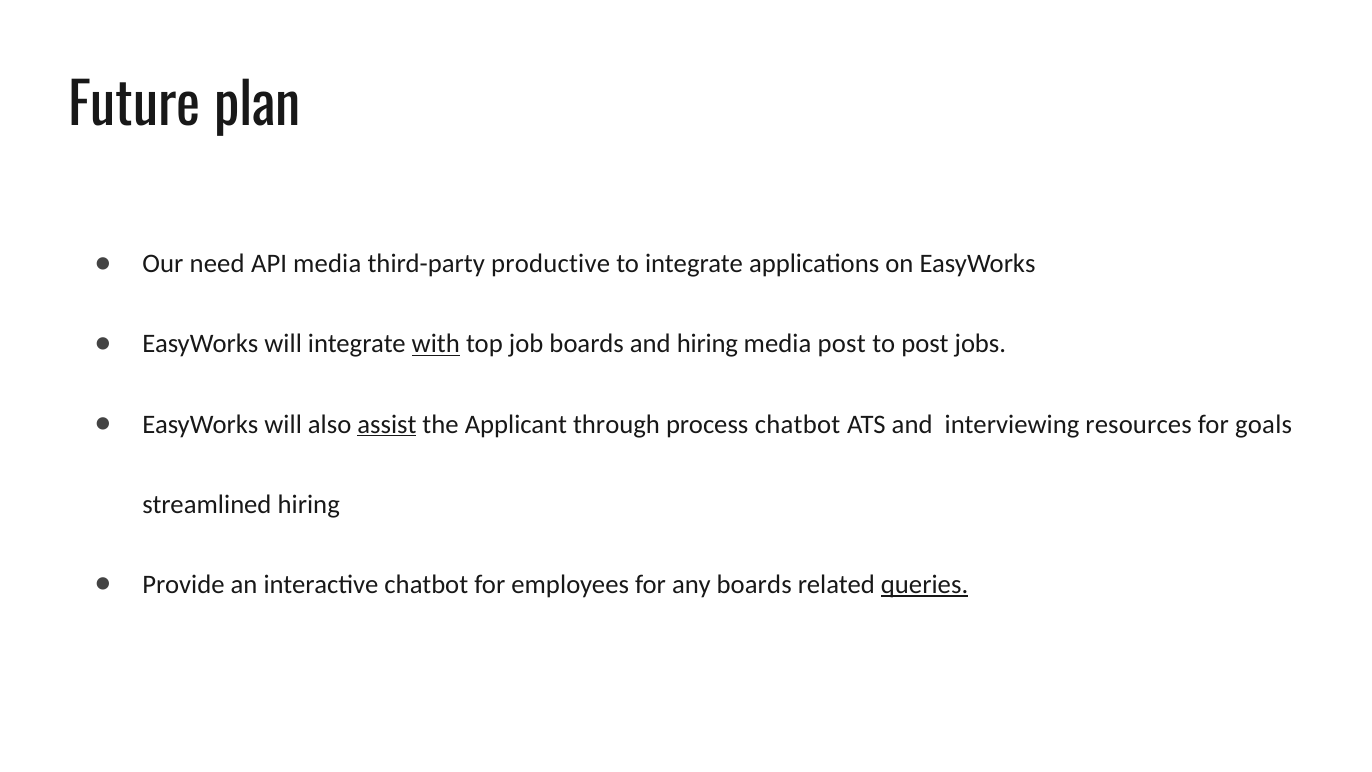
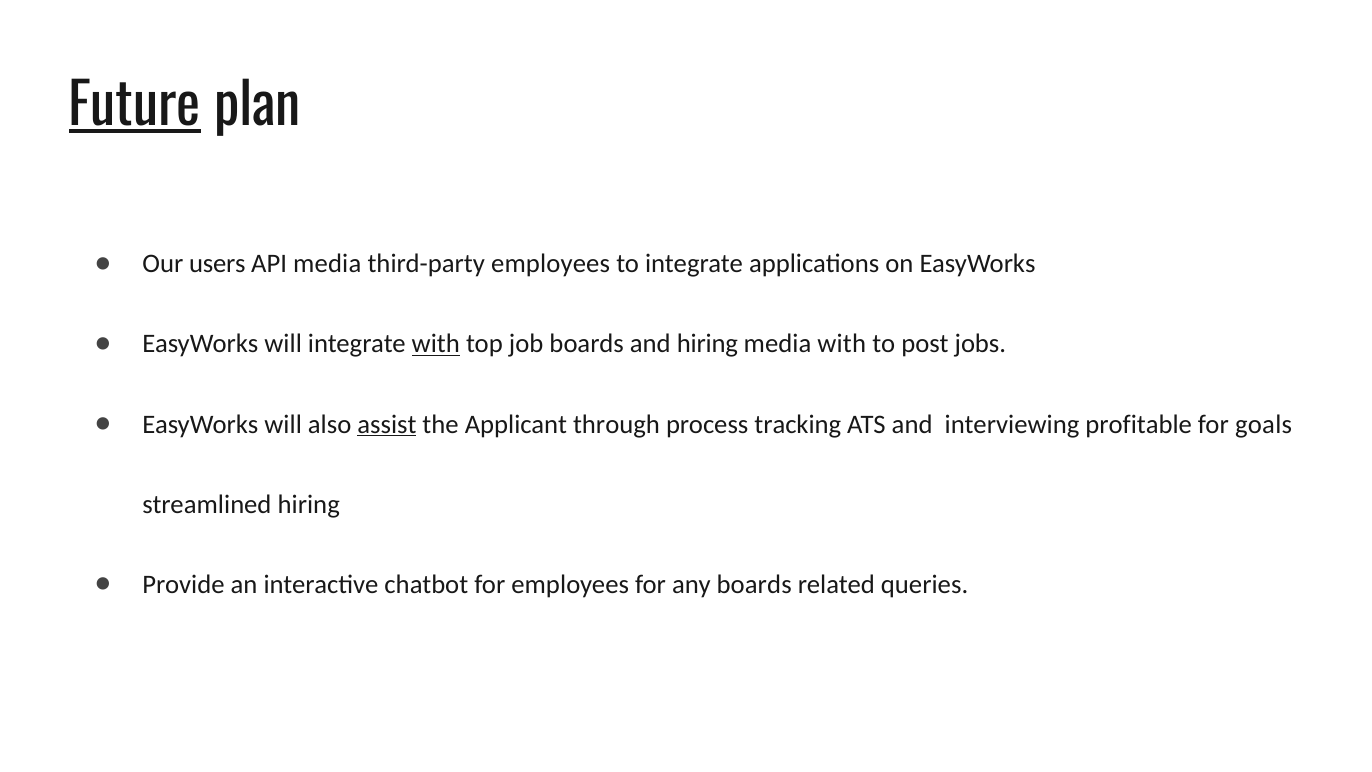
Future underline: none -> present
need: need -> users
third-party productive: productive -> employees
media post: post -> with
process chatbot: chatbot -> tracking
resources: resources -> profitable
queries underline: present -> none
